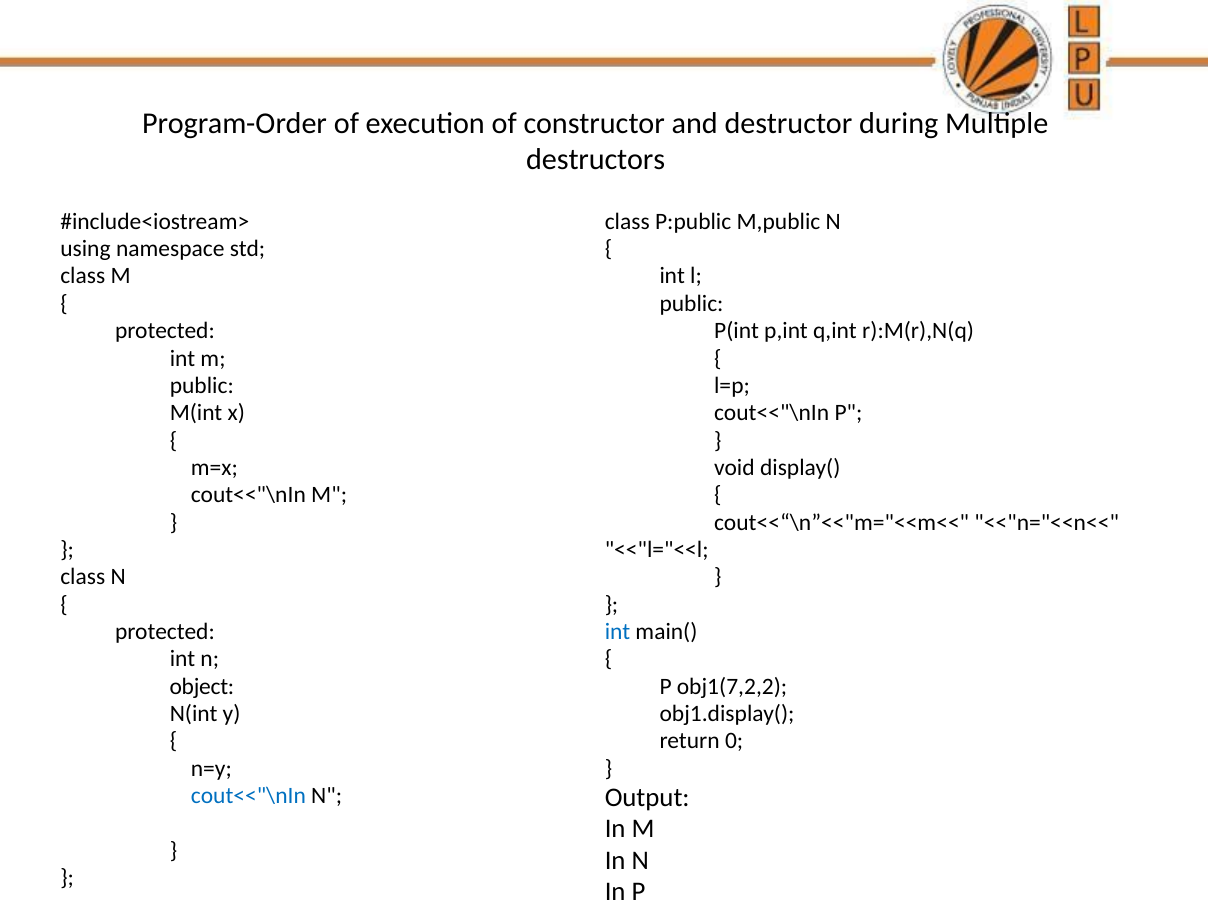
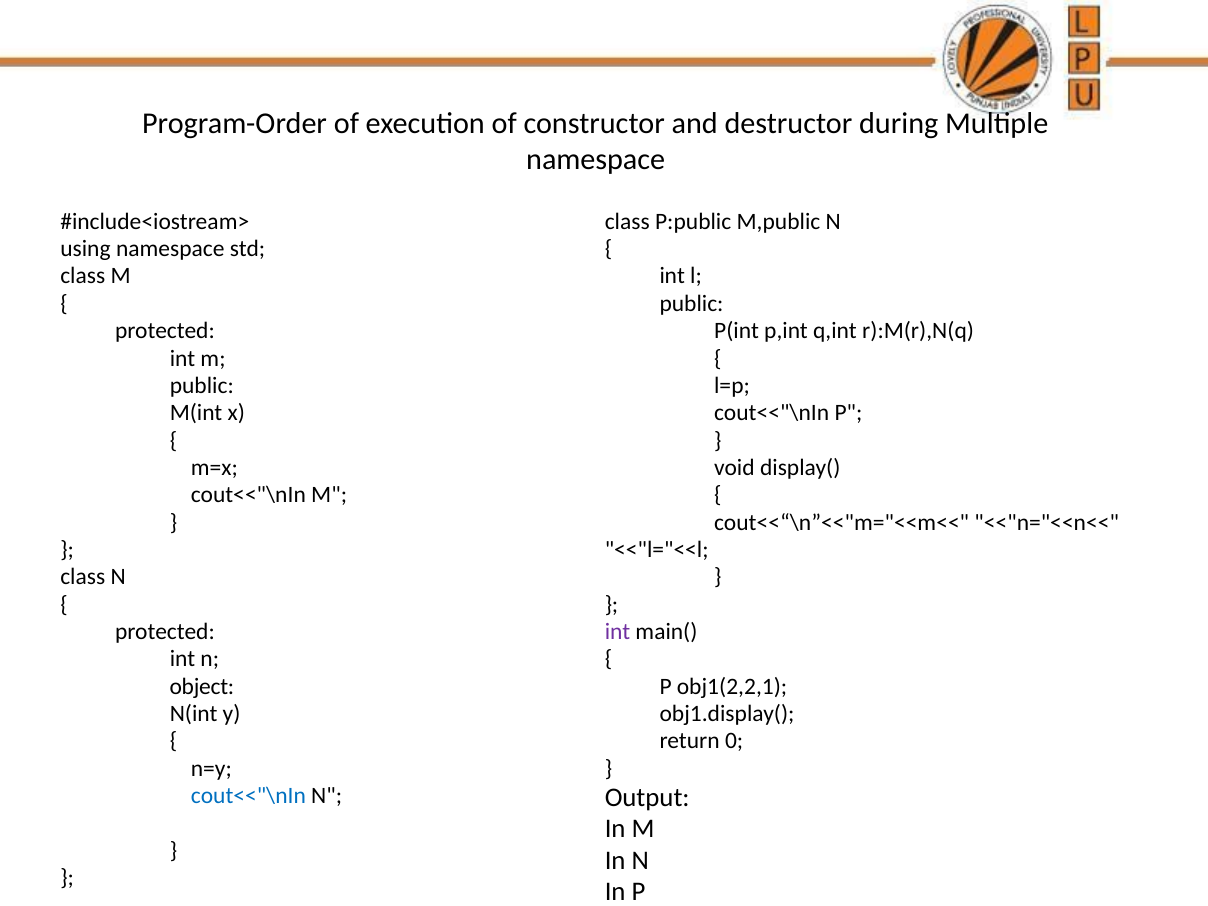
destructors at (596, 159): destructors -> namespace
int at (617, 632) colour: blue -> purple
obj1(7,2,2: obj1(7,2,2 -> obj1(2,2,1
